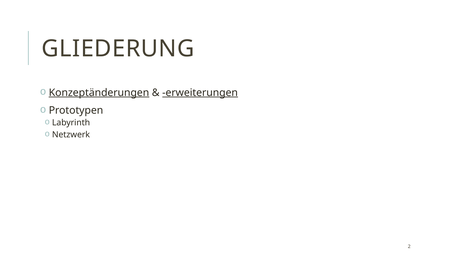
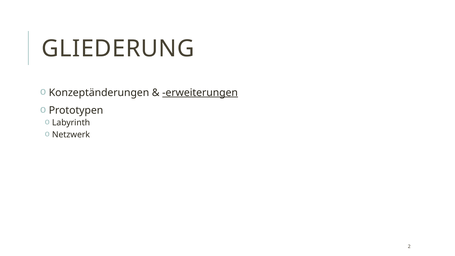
Konzeptänderungen underline: present -> none
